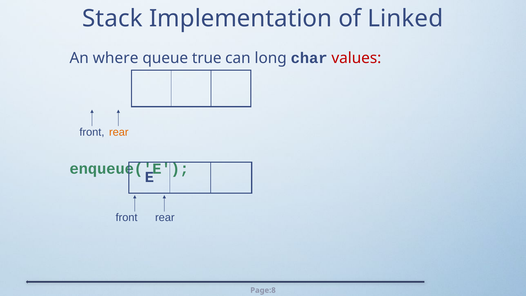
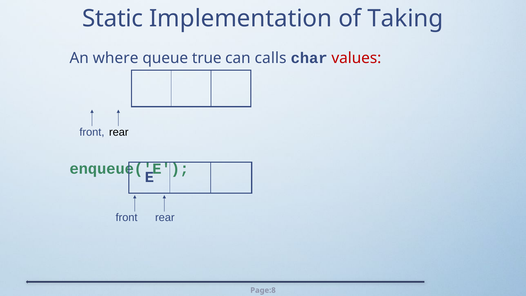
Stack: Stack -> Static
Linked: Linked -> Taking
long: long -> calls
rear at (119, 132) colour: orange -> black
